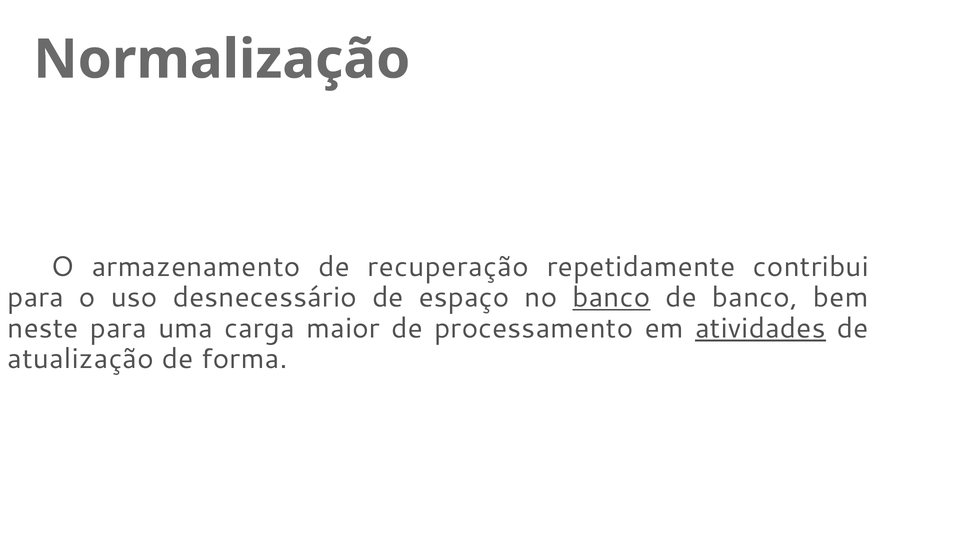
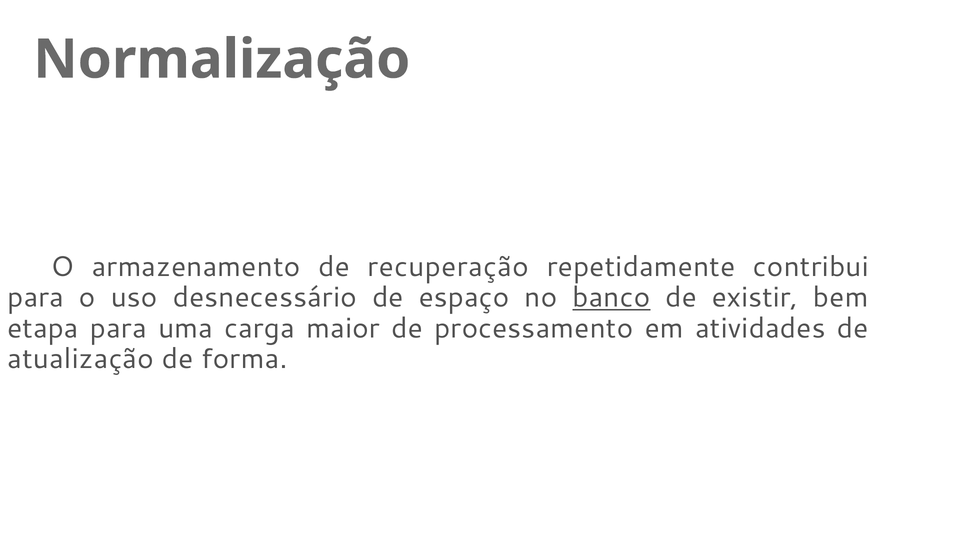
de banco: banco -> existir
neste: neste -> etapa
atividades underline: present -> none
